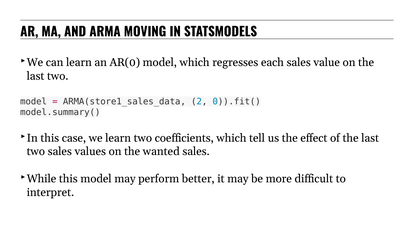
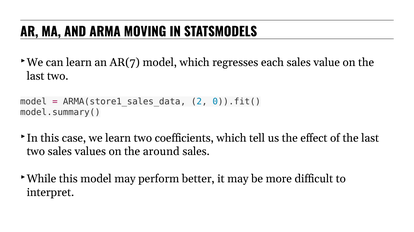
AR(0: AR(0 -> AR(7
wanted: wanted -> around
